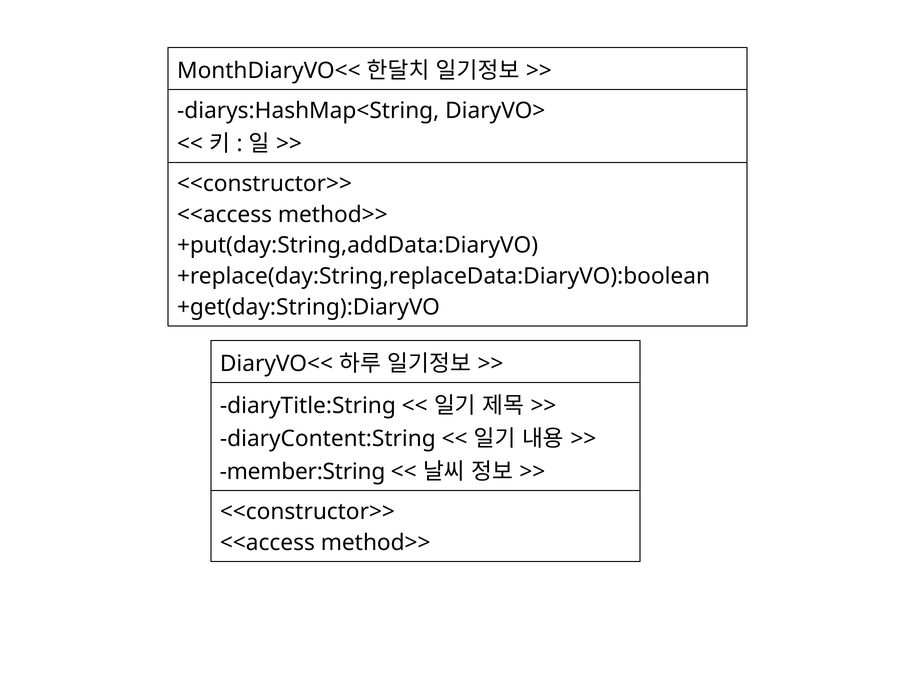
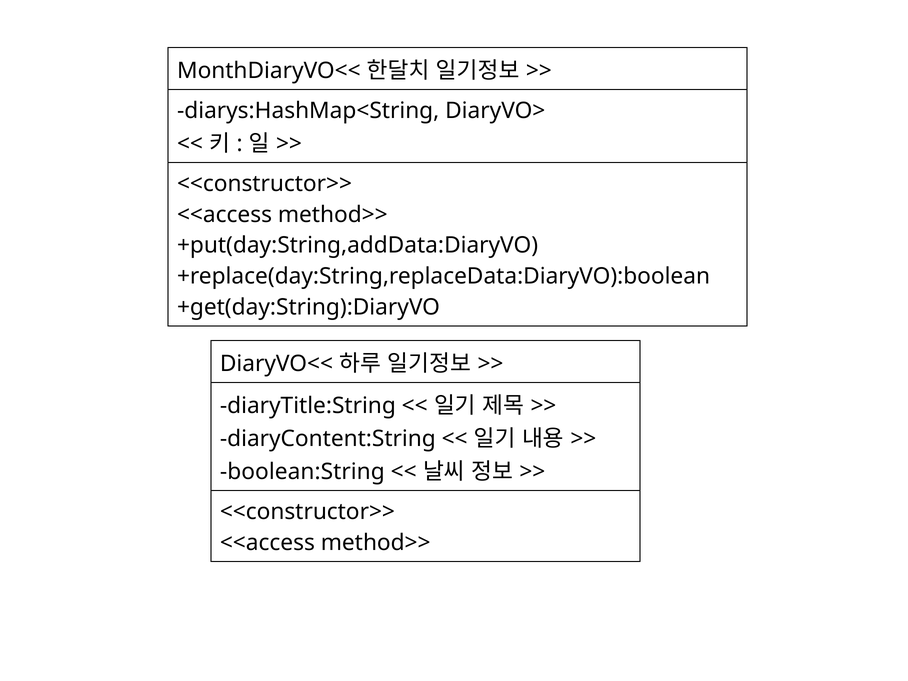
member:String: member:String -> boolean:String
